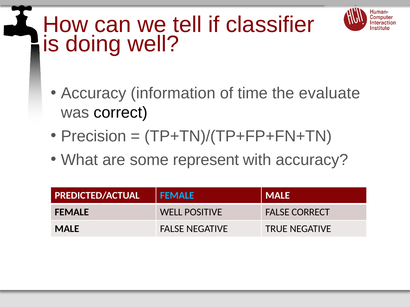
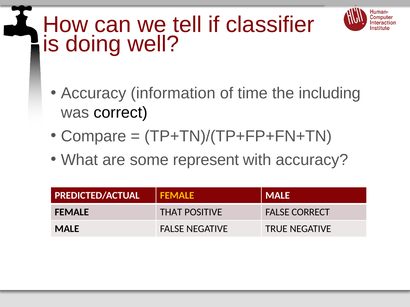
evaluate: evaluate -> including
Precision: Precision -> Compare
FEMALE at (177, 196) colour: light blue -> yellow
FEMALE WELL: WELL -> THAT
